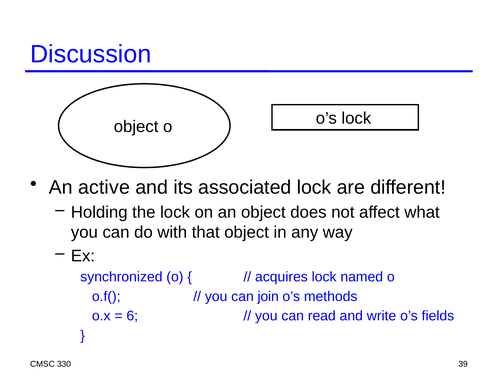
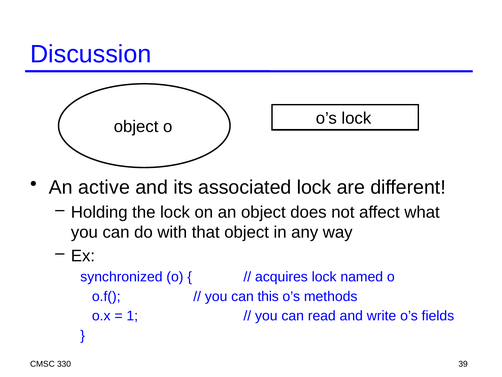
join: join -> this
6: 6 -> 1
